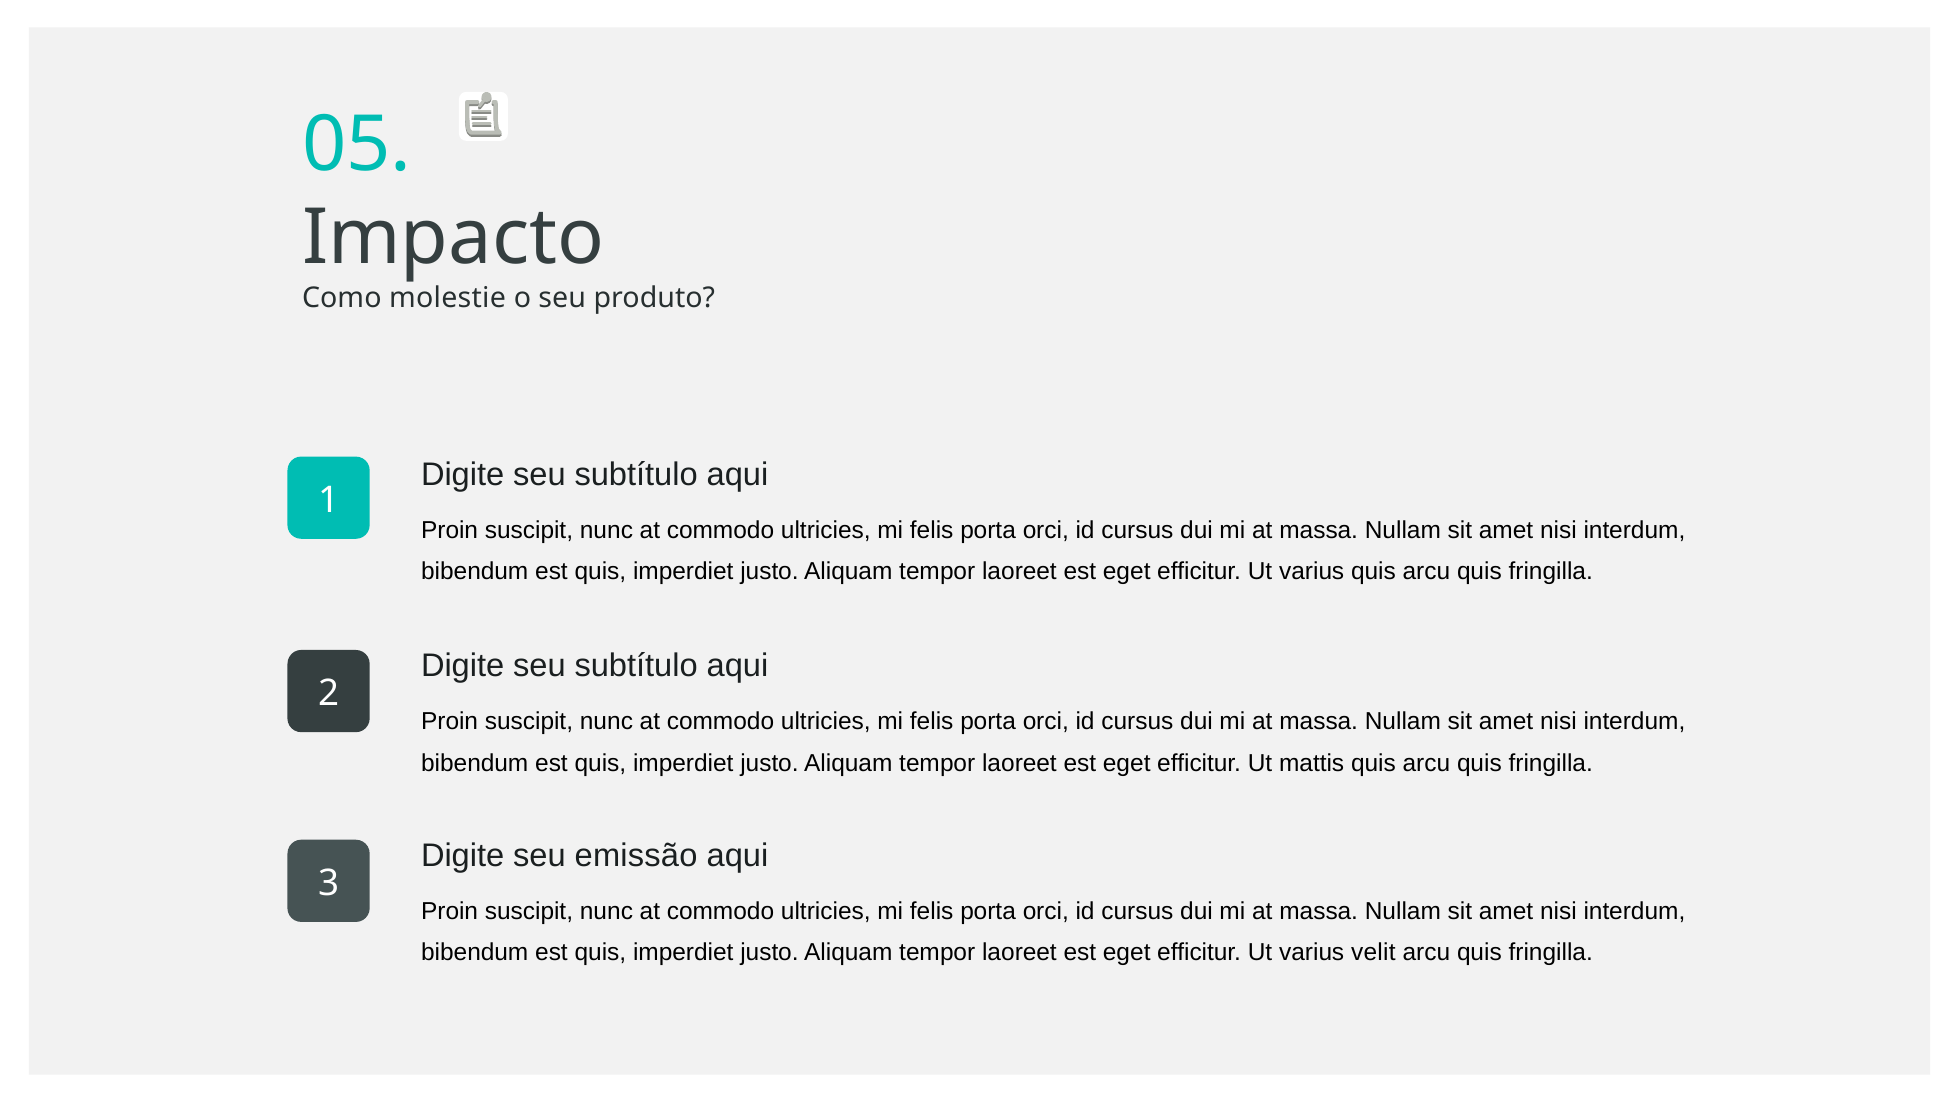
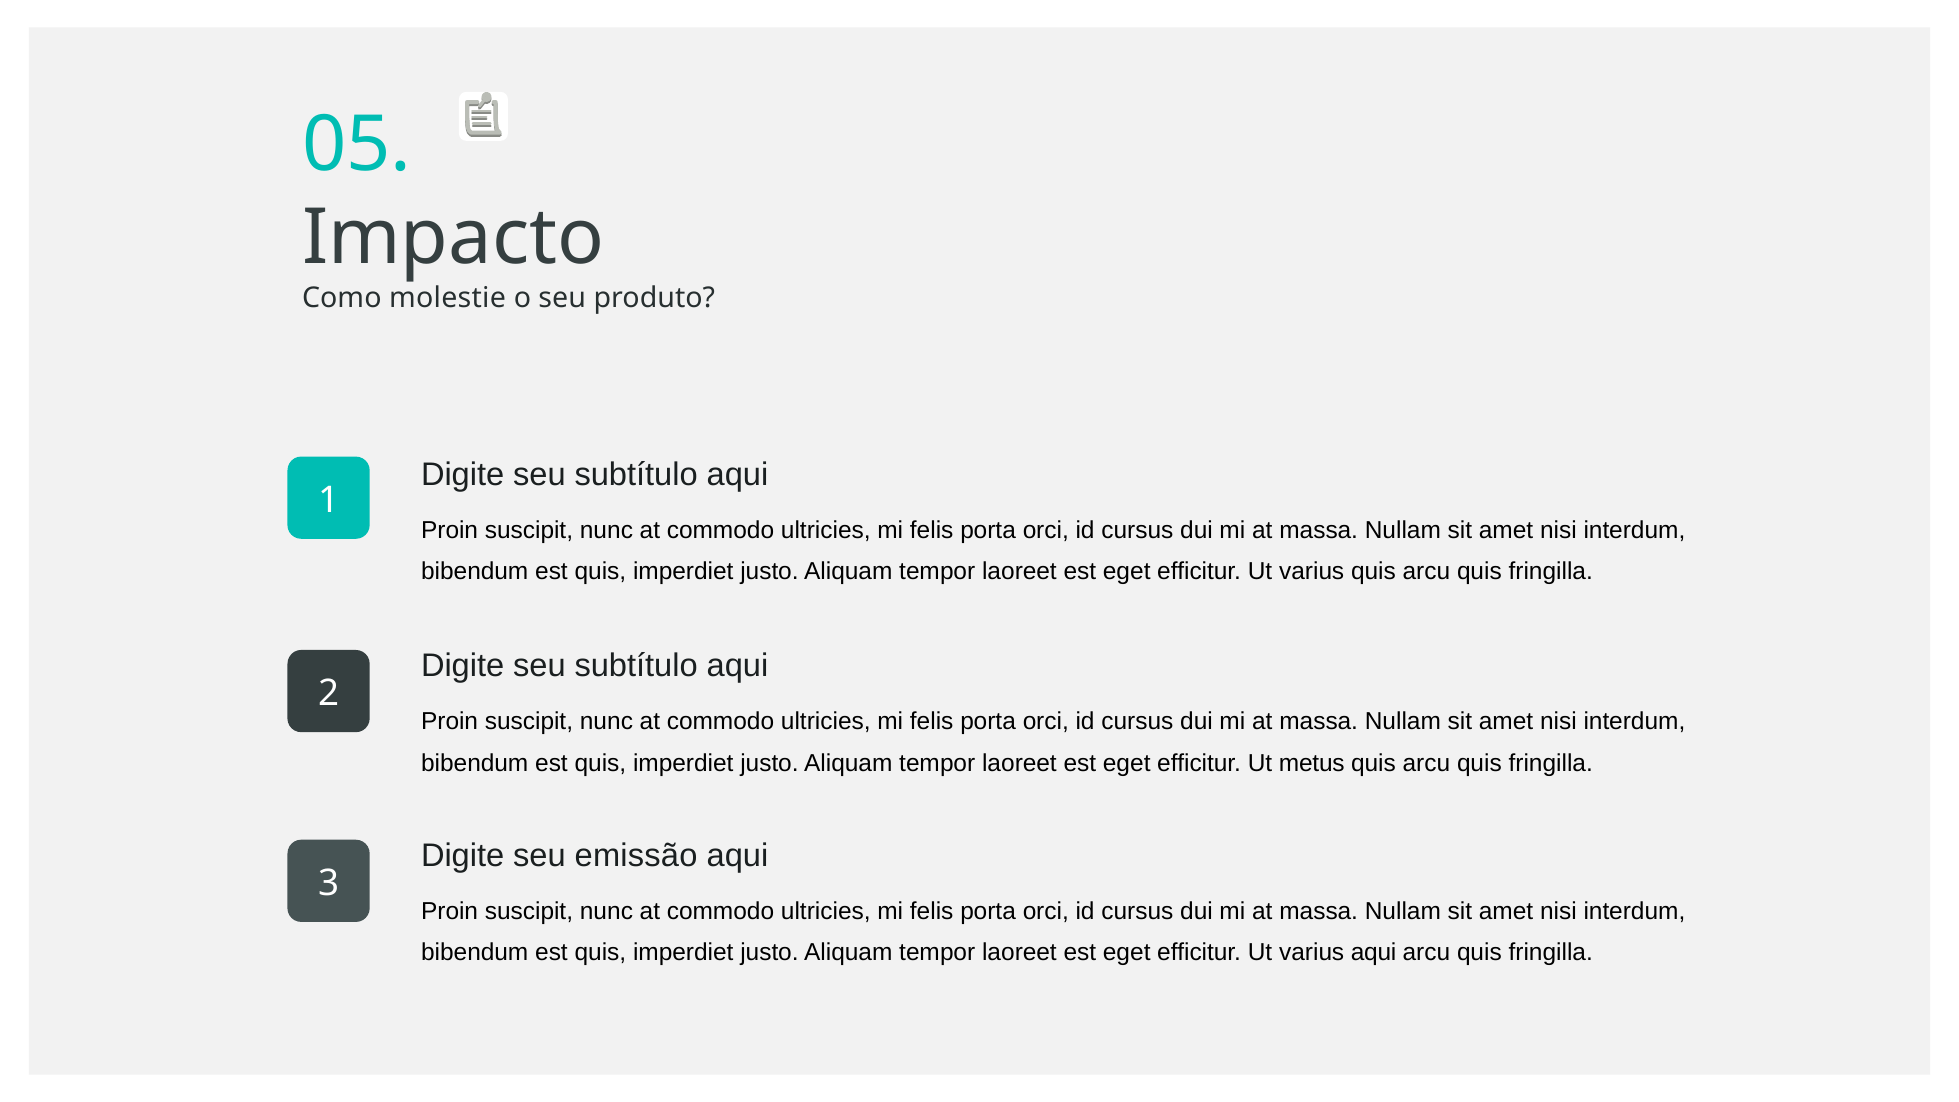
mattis: mattis -> metus
varius velit: velit -> aqui
